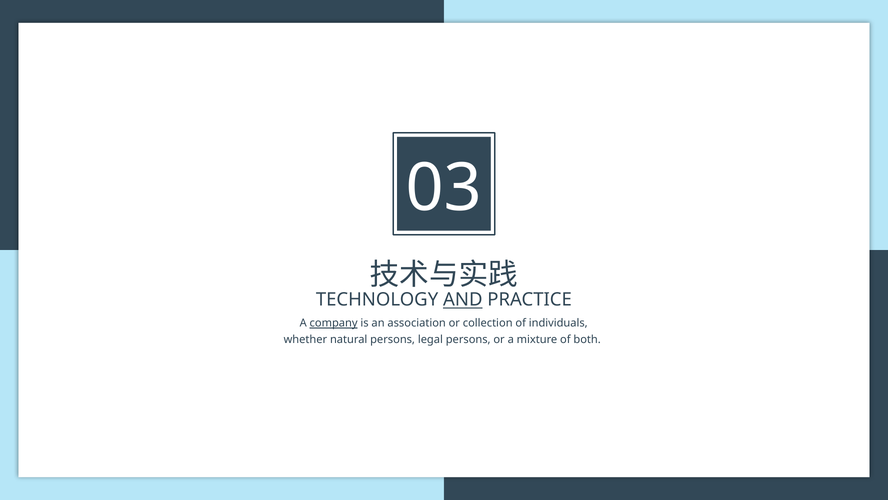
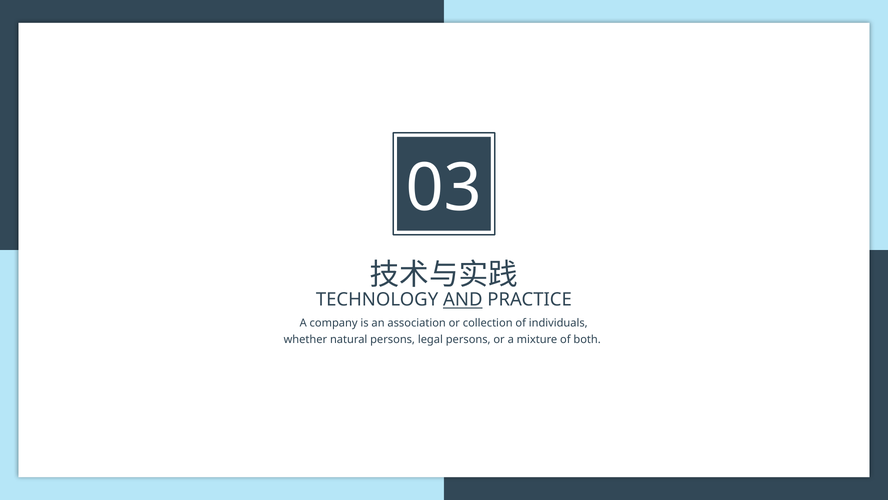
company underline: present -> none
